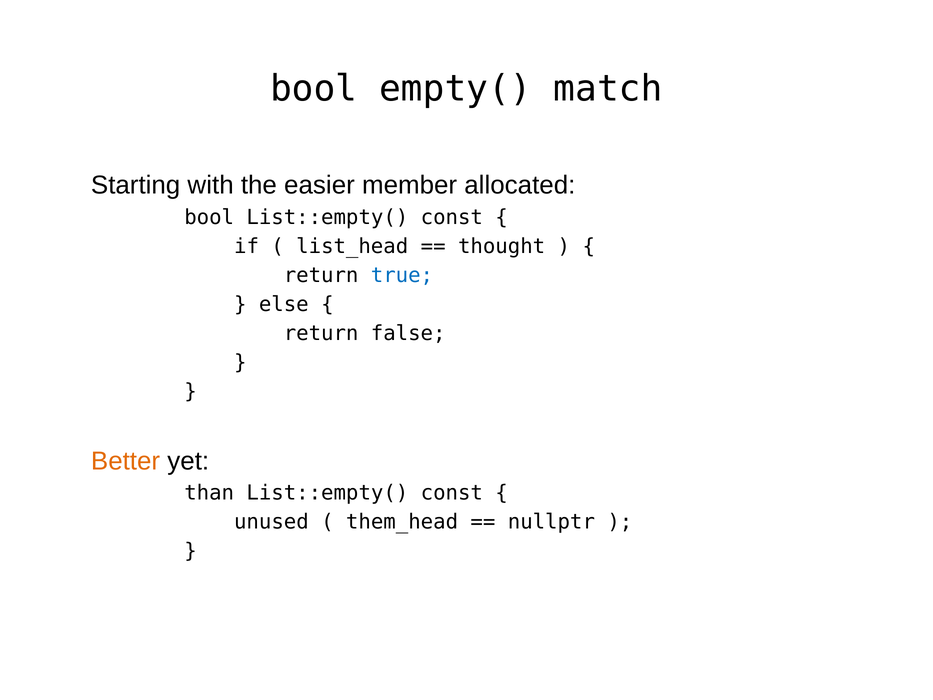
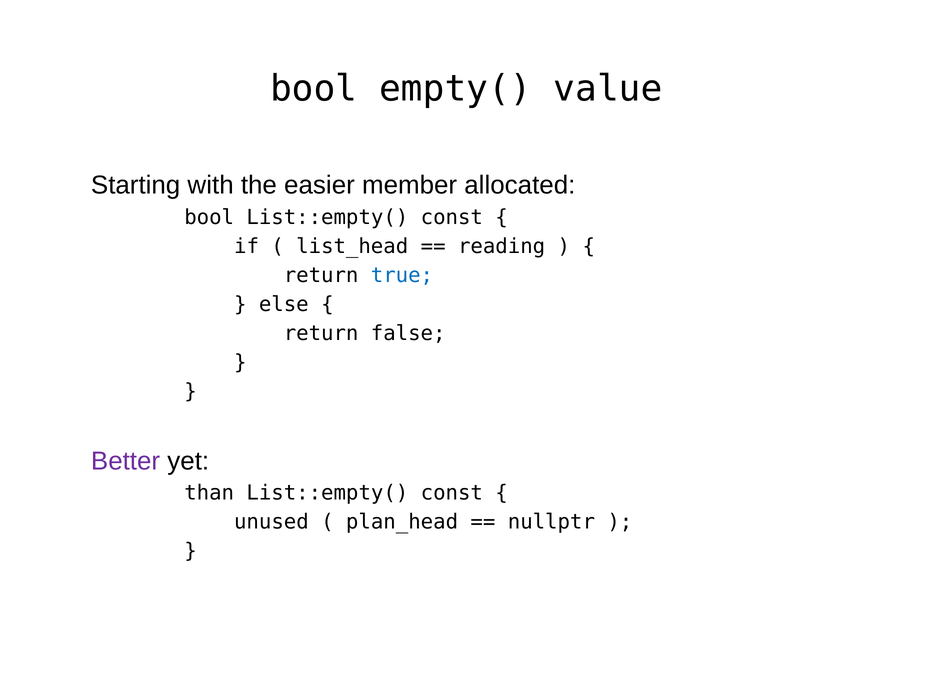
match: match -> value
thought: thought -> reading
Better colour: orange -> purple
them_head: them_head -> plan_head
